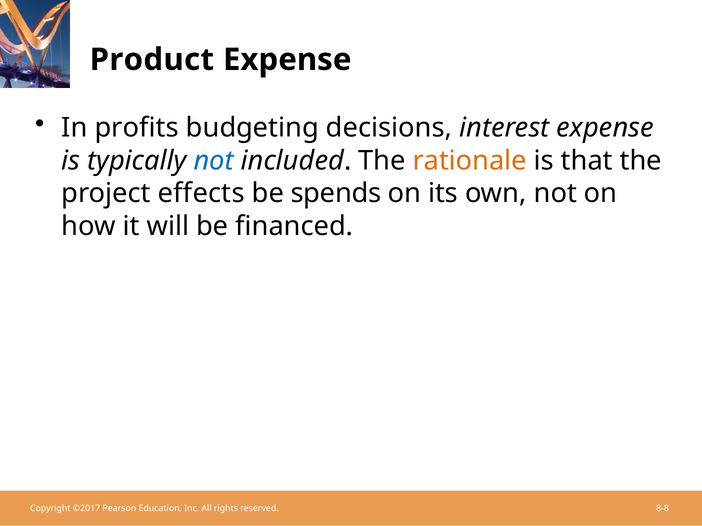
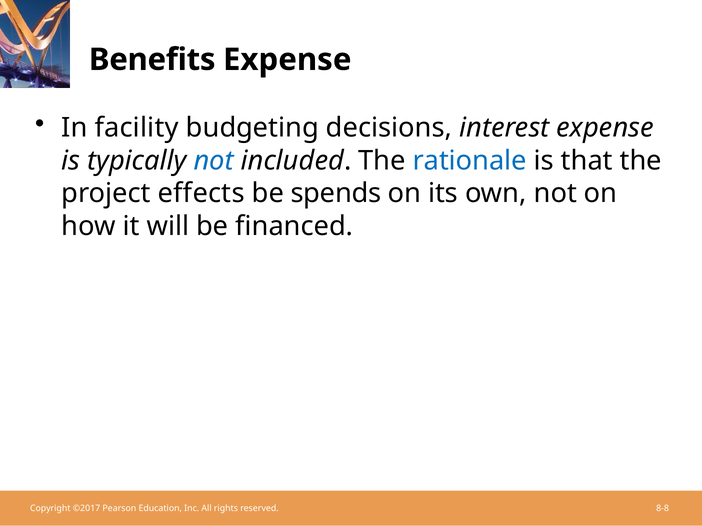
Product: Product -> Benefits
profits: profits -> facility
rationale colour: orange -> blue
